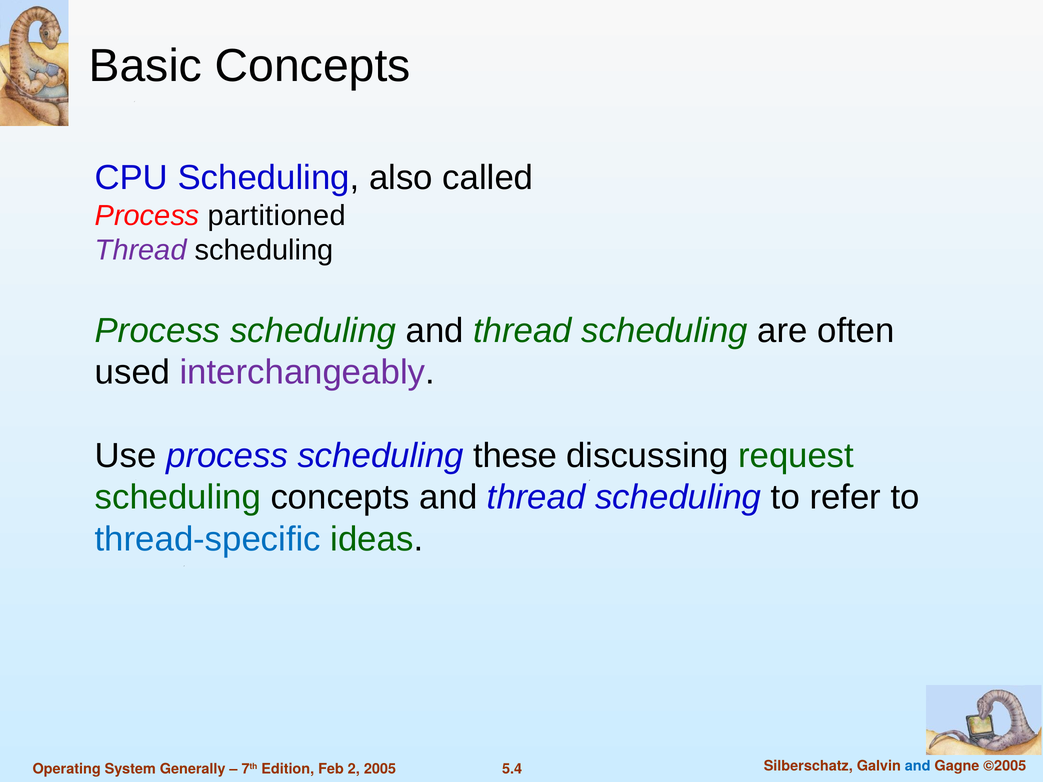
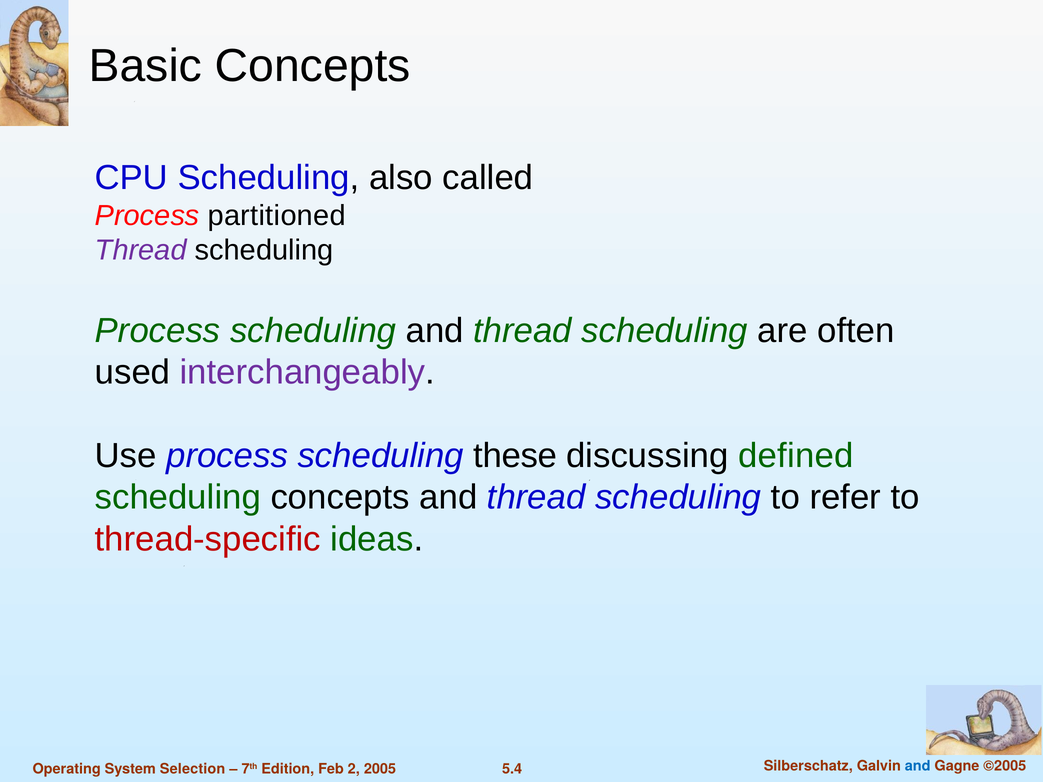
request: request -> defined
thread-specific colour: blue -> red
Generally: Generally -> Selection
